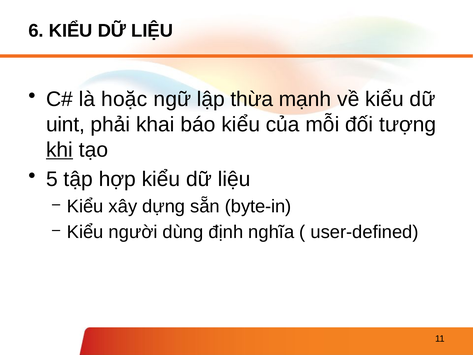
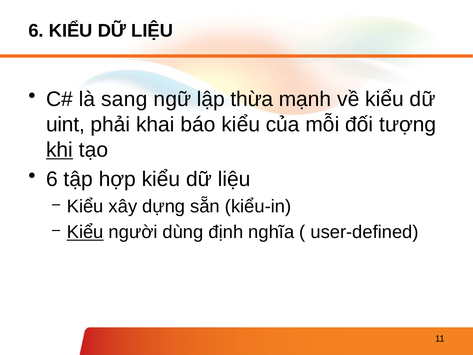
hoặc: hoặc -> sang
5 at (52, 179): 5 -> 6
byte-in: byte-in -> kiểu-in
Kiểu at (85, 232) underline: none -> present
